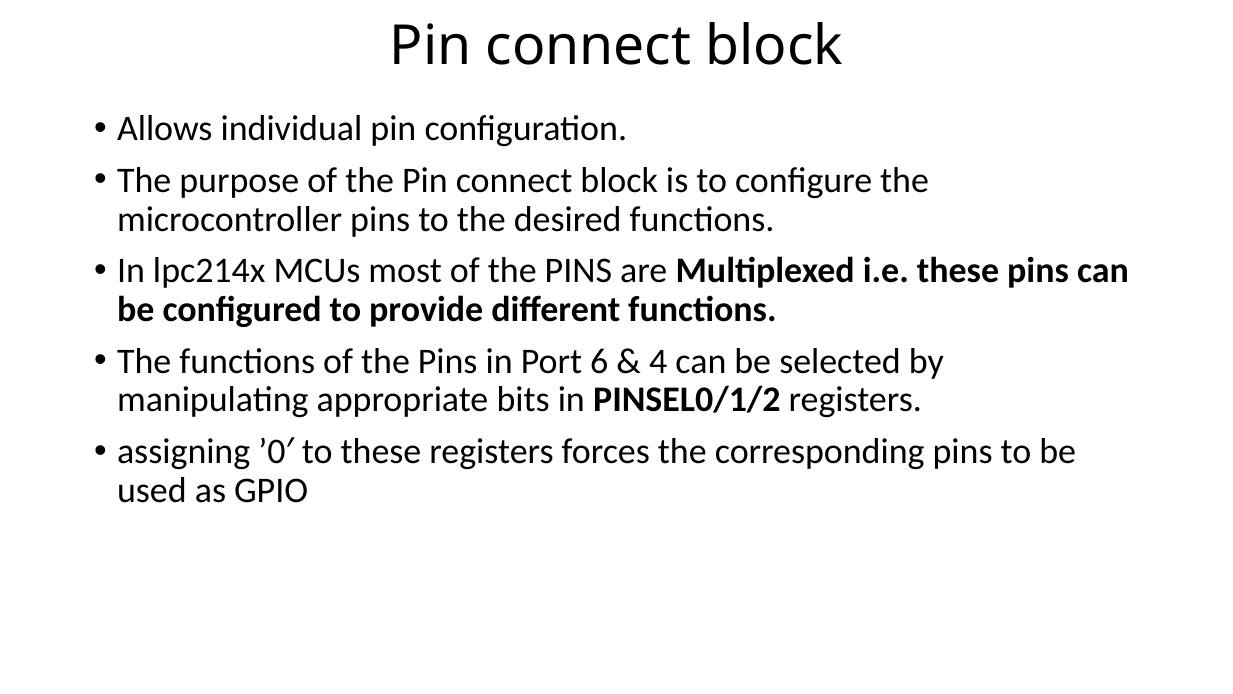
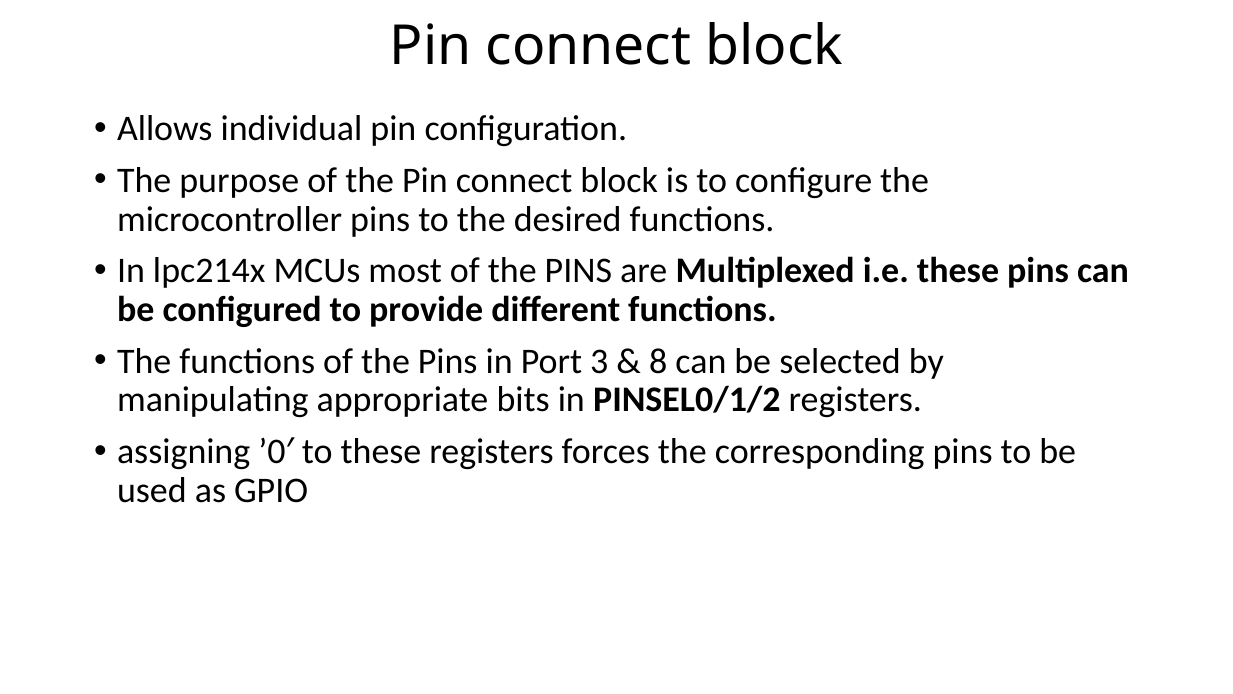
6: 6 -> 3
4: 4 -> 8
